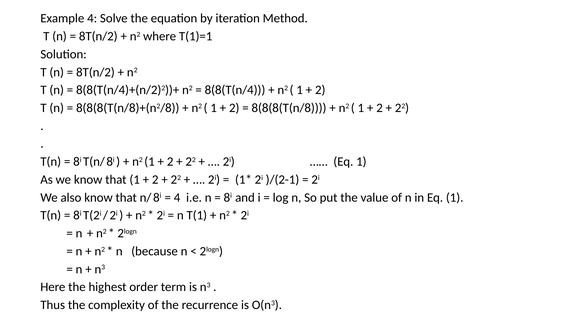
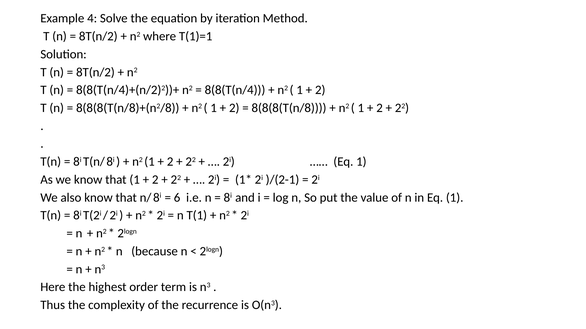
4 at (177, 198): 4 -> 6
